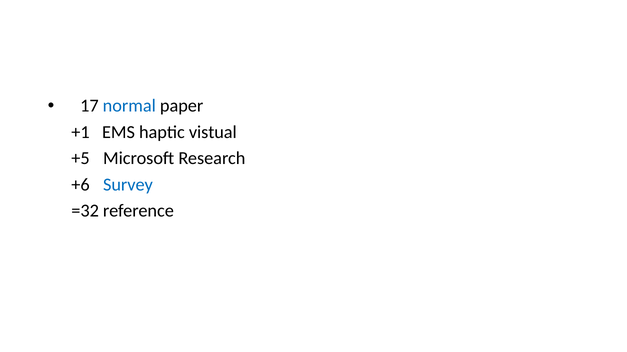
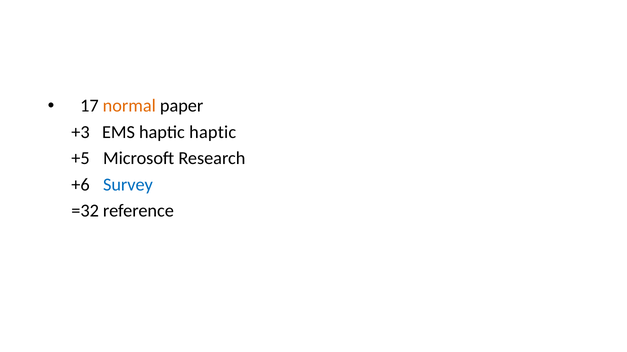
normal colour: blue -> orange
+1: +1 -> +3
haptic vistual: vistual -> haptic
